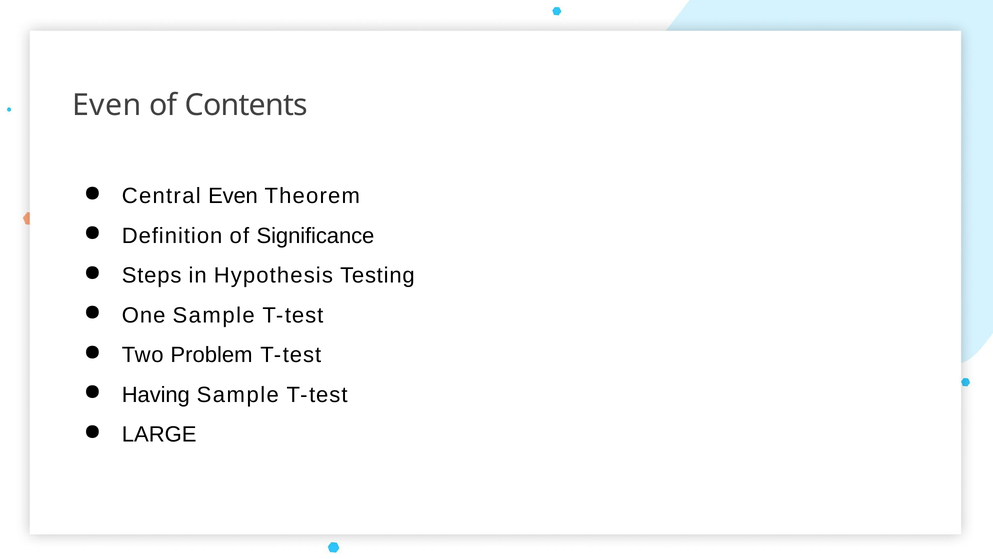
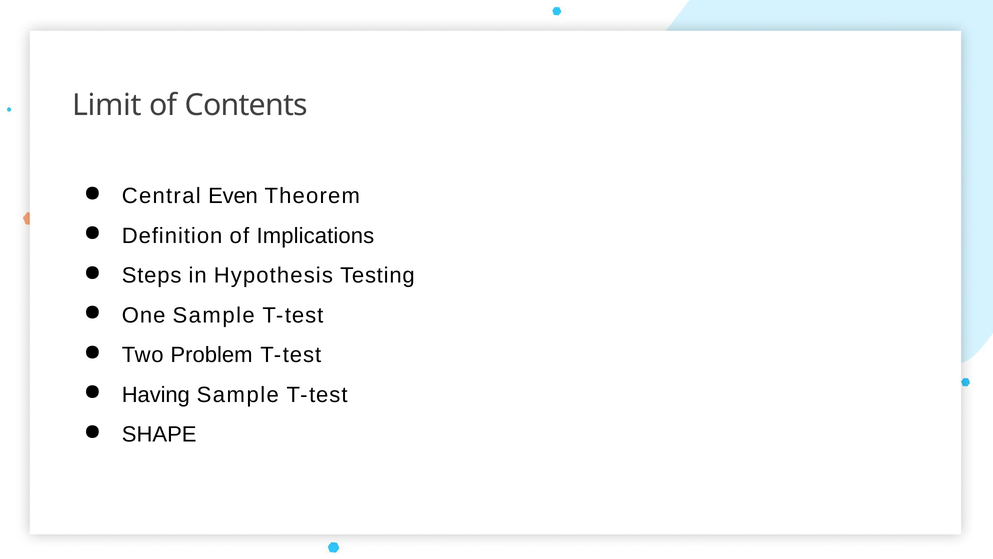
Even at (107, 105): Even -> Limit
Significance: Significance -> Implications
LARGE: LARGE -> SHAPE
